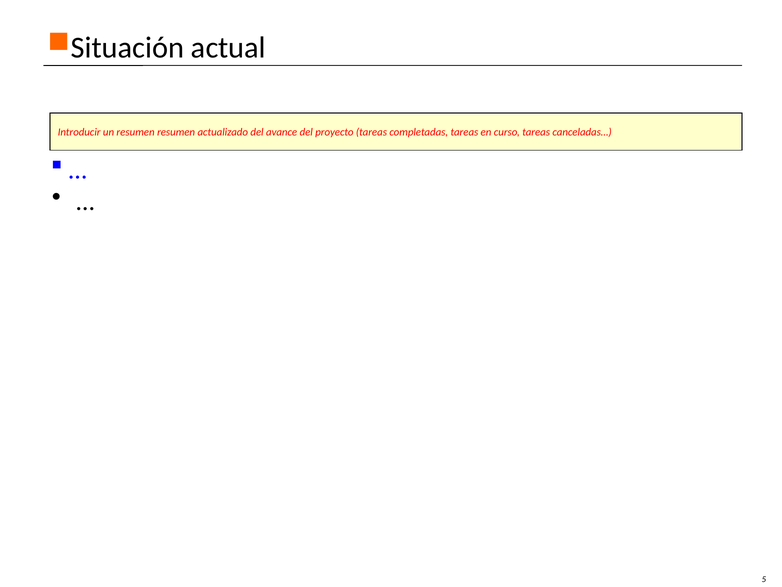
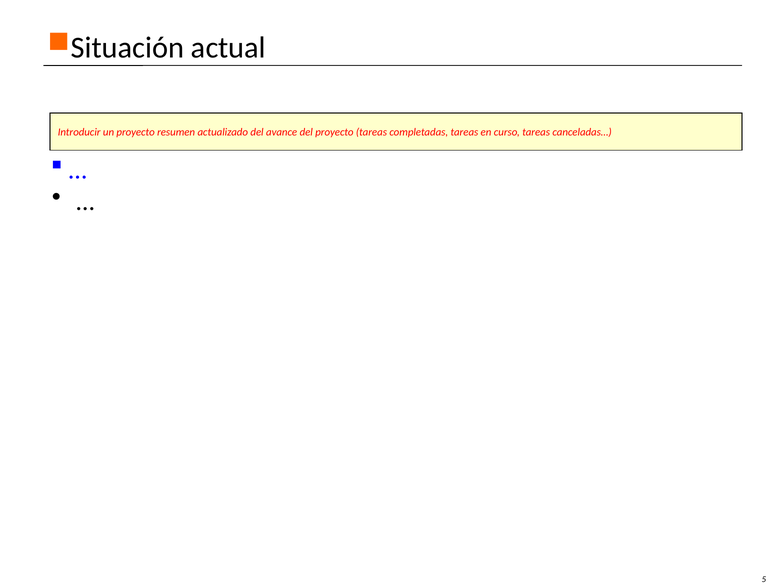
un resumen: resumen -> proyecto
